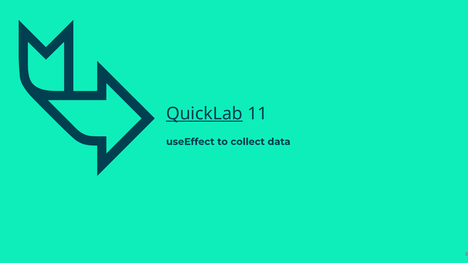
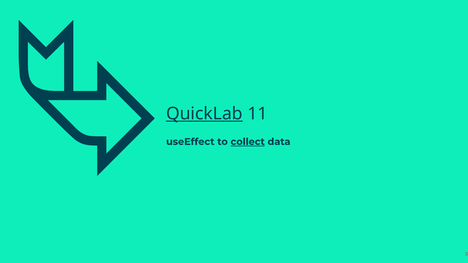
collect underline: none -> present
